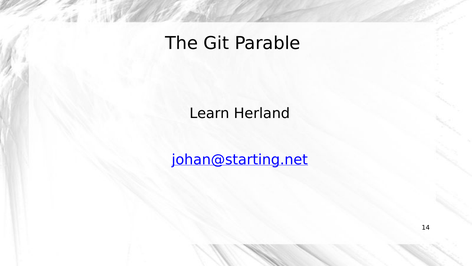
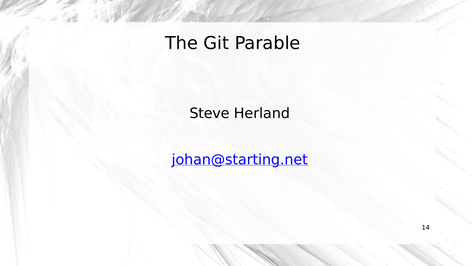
Learn: Learn -> Steve
